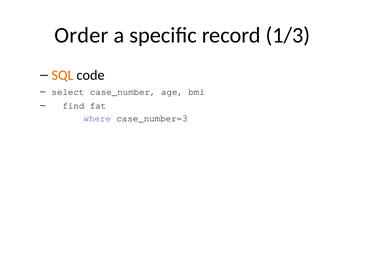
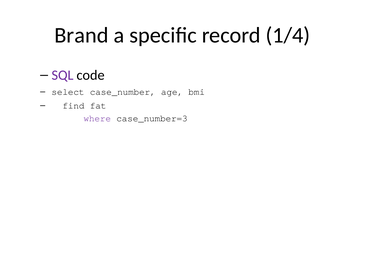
Order: Order -> Brand
1/3: 1/3 -> 1/4
SQL colour: orange -> purple
